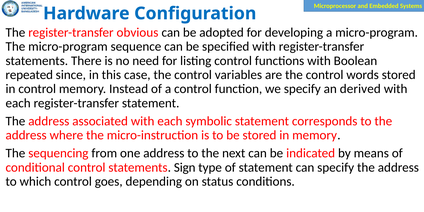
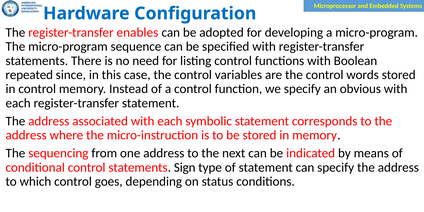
obvious: obvious -> enables
derived: derived -> obvious
